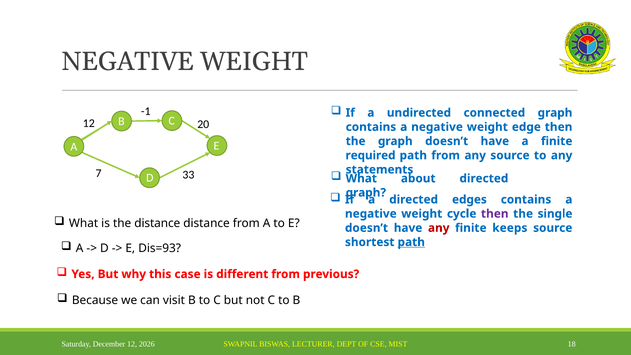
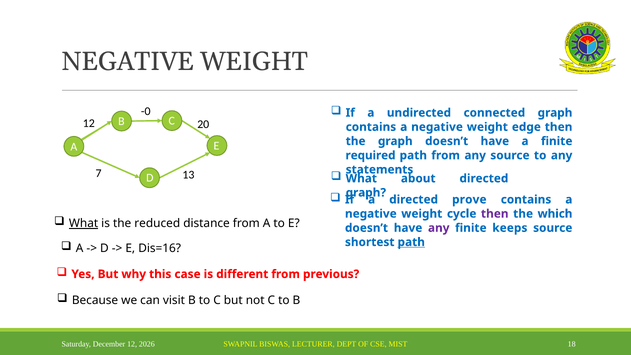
-1: -1 -> -0
33: 33 -> 13
edges: edges -> prove
single: single -> which
What at (84, 223) underline: none -> present
the distance: distance -> reduced
any at (439, 228) colour: red -> purple
Dis=93: Dis=93 -> Dis=16
